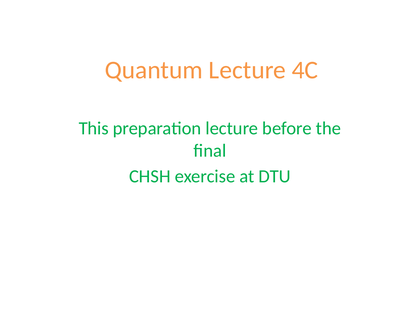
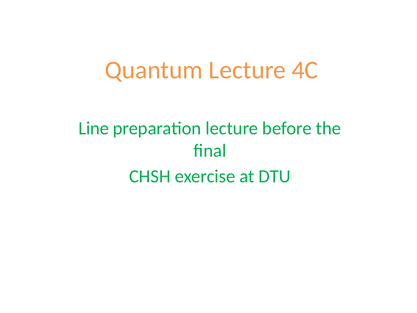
This: This -> Line
